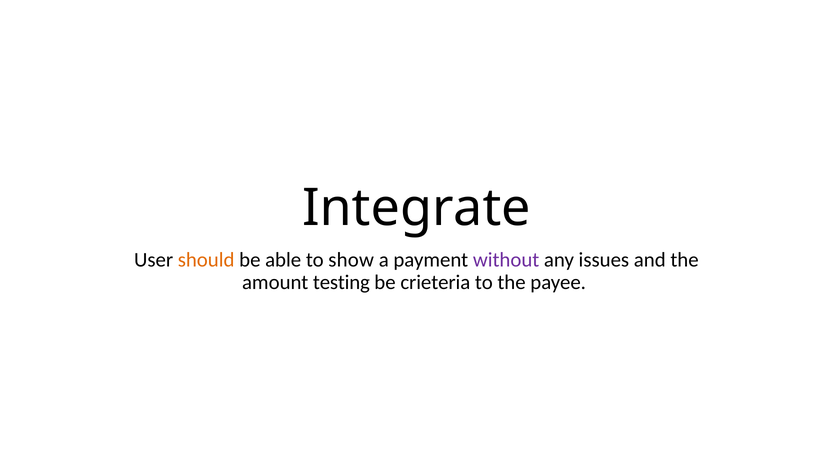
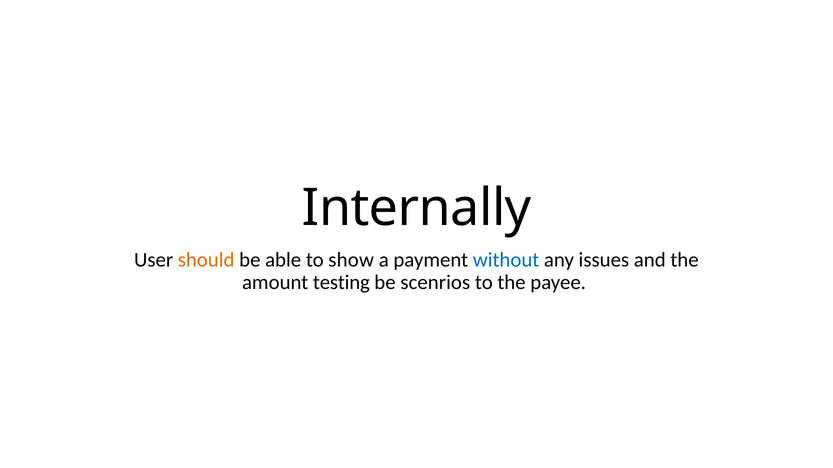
Integrate: Integrate -> Internally
without colour: purple -> blue
crieteria: crieteria -> scenrios
